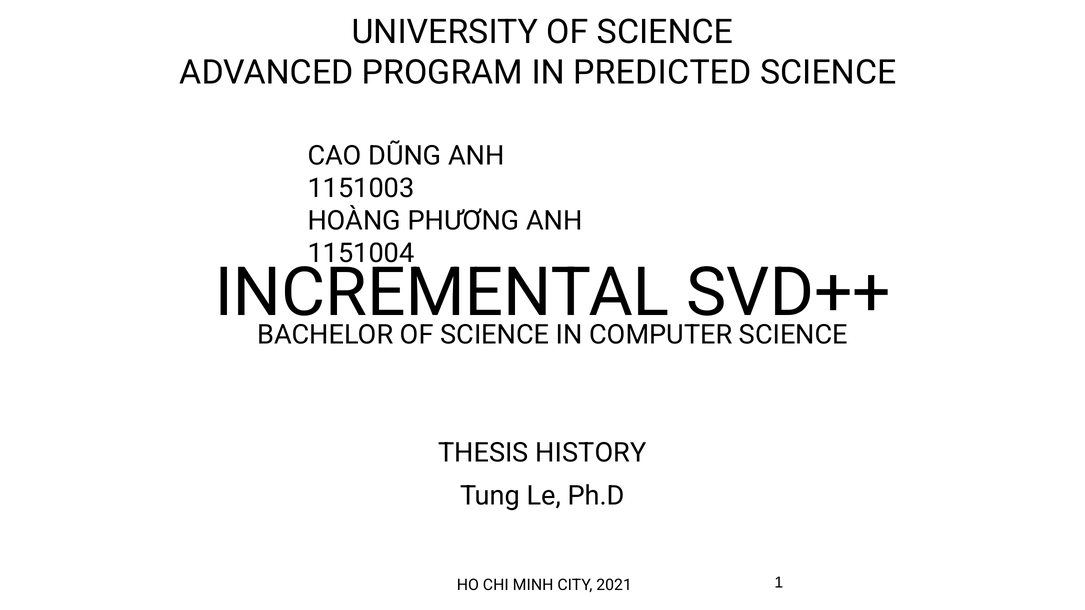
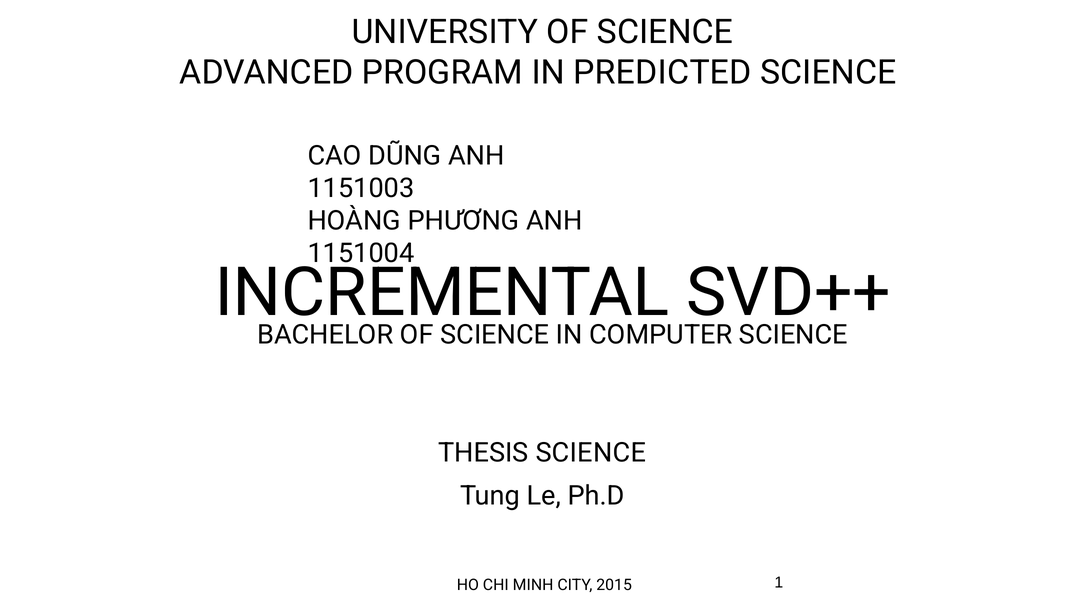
THESIS HISTORY: HISTORY -> SCIENCE
2021: 2021 -> 2015
